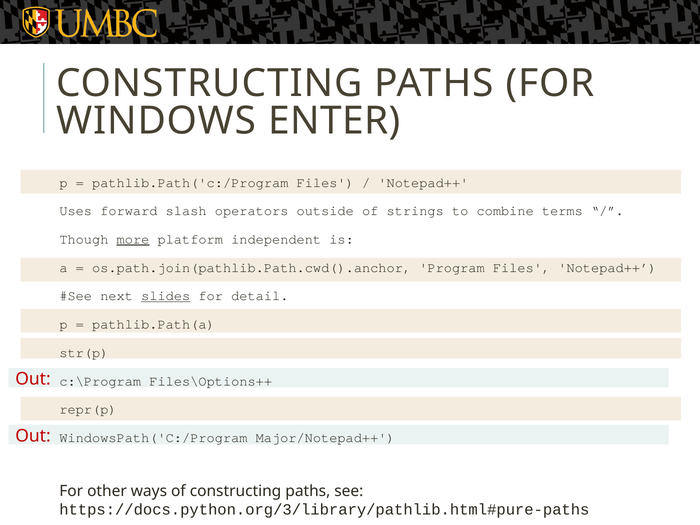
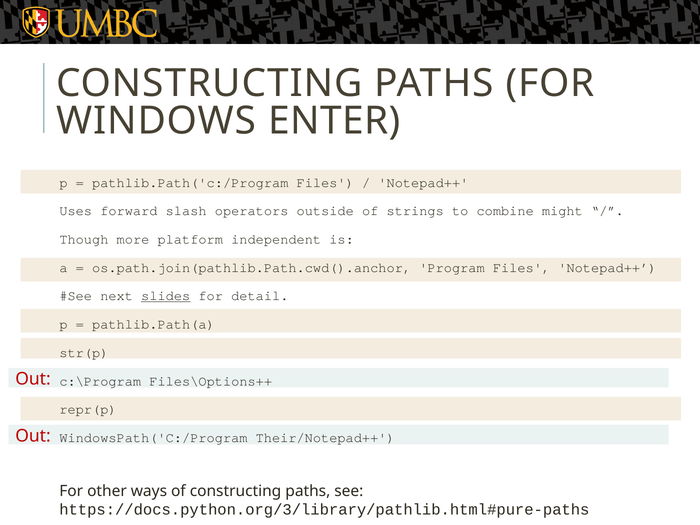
terms: terms -> might
more underline: present -> none
Major/Notepad++: Major/Notepad++ -> Their/Notepad++
